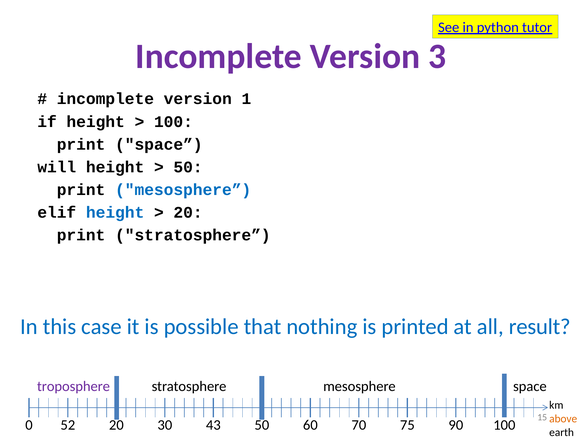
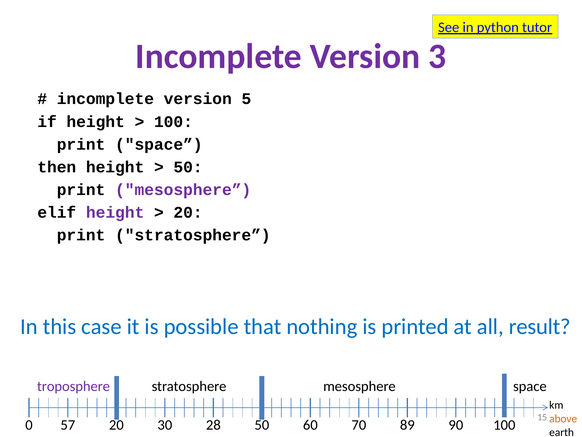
1: 1 -> 5
will: will -> then
mesosphere at (183, 190) colour: blue -> purple
height at (115, 212) colour: blue -> purple
52: 52 -> 57
43: 43 -> 28
75: 75 -> 89
